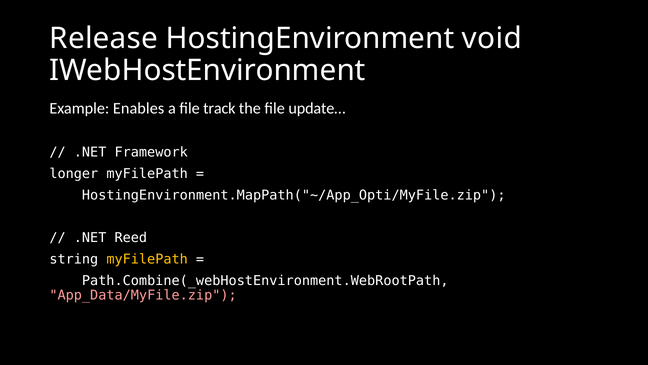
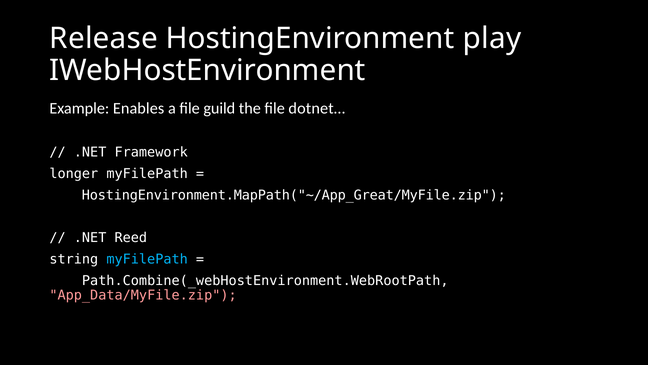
void: void -> play
track: track -> guild
update…: update… -> dotnet…
HostingEnvironment.MapPath("~/App_Opti/MyFile.zip: HostingEnvironment.MapPath("~/App_Opti/MyFile.zip -> HostingEnvironment.MapPath("~/App_Great/MyFile.zip
myFilePath at (147, 259) colour: yellow -> light blue
